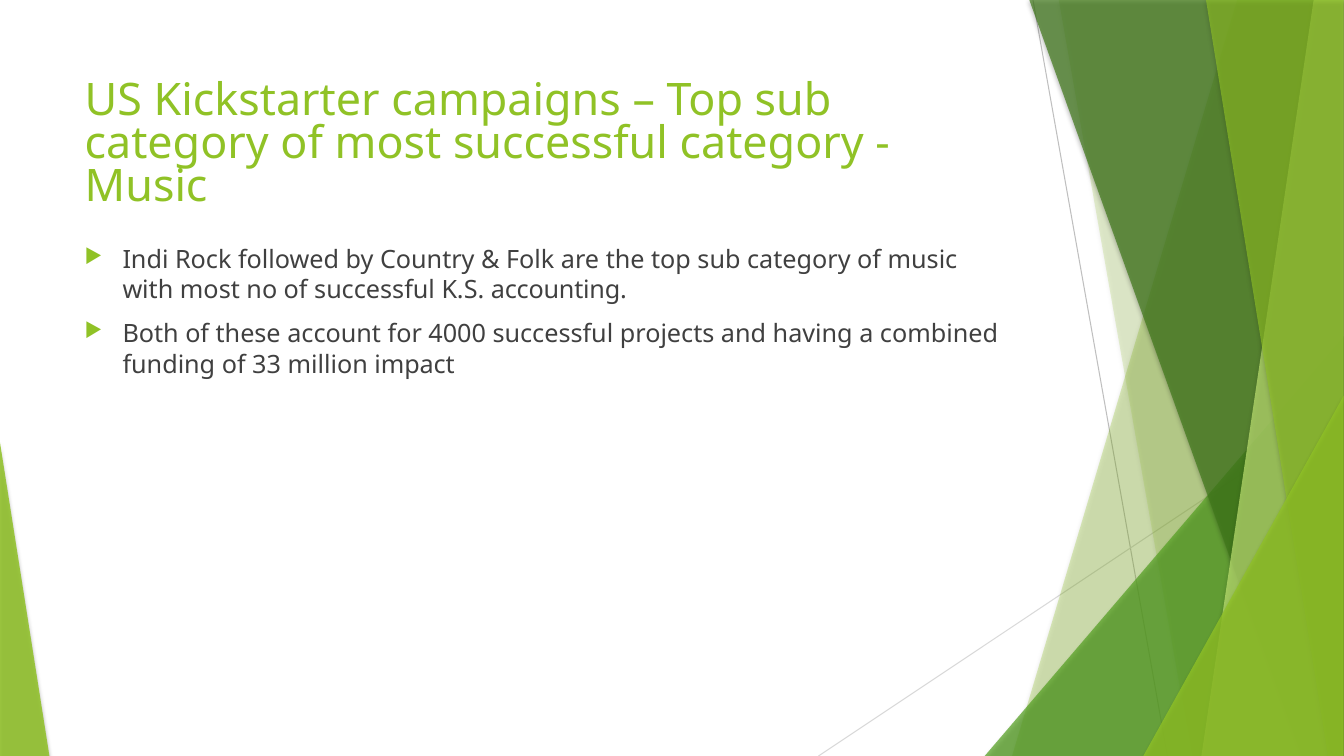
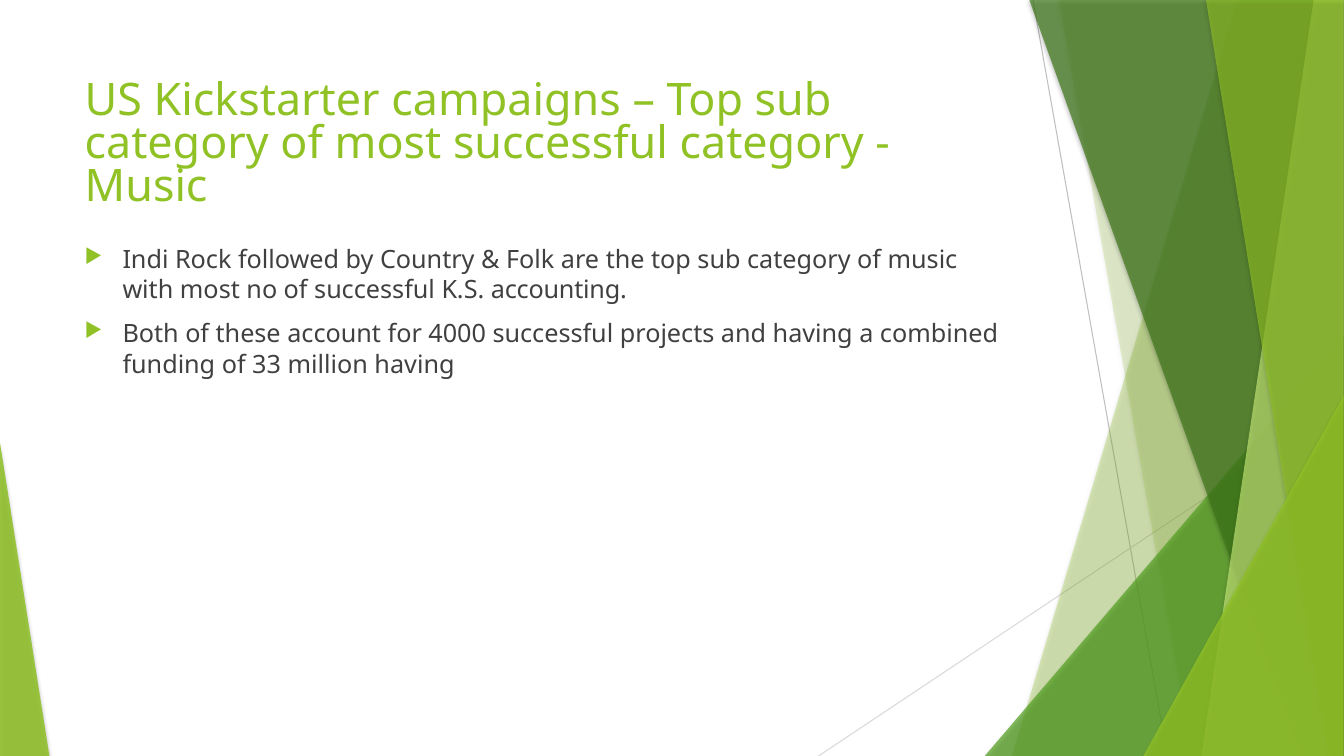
million impact: impact -> having
